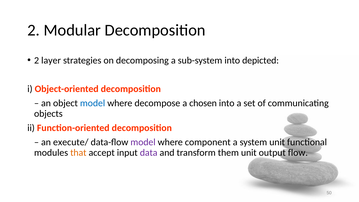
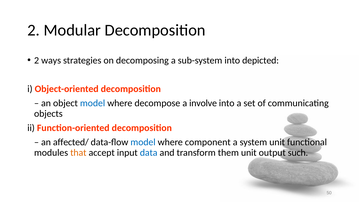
layer: layer -> ways
chosen: chosen -> involve
execute/: execute/ -> affected/
model at (143, 142) colour: purple -> blue
data colour: purple -> blue
flow: flow -> such
